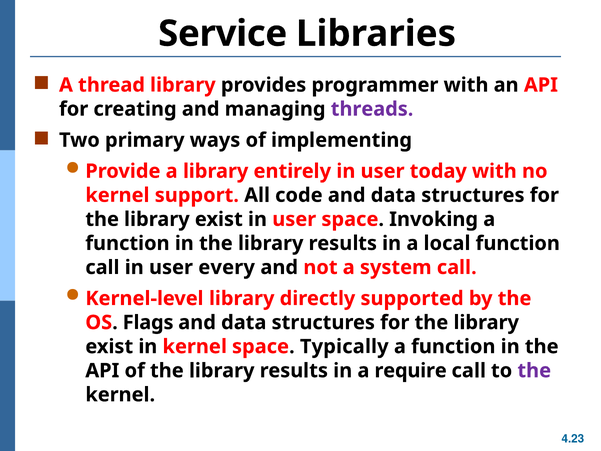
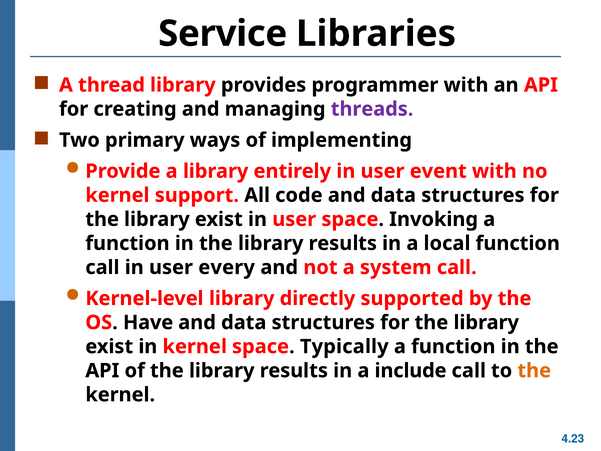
today: today -> event
Flags: Flags -> Have
require: require -> include
the at (534, 370) colour: purple -> orange
